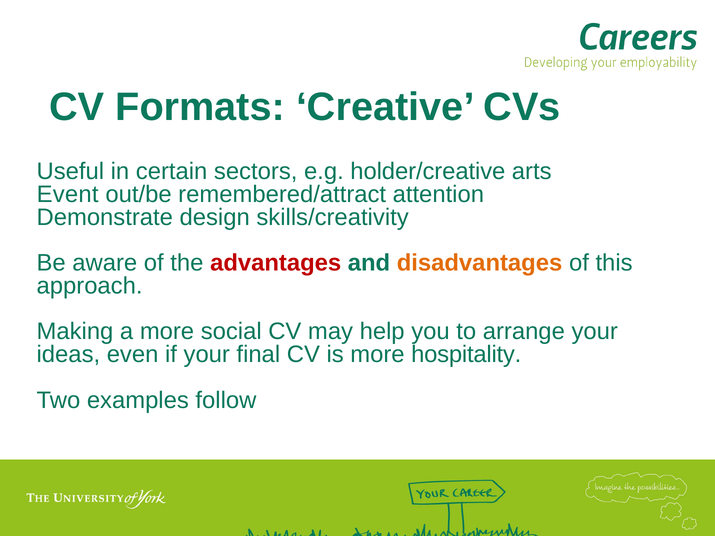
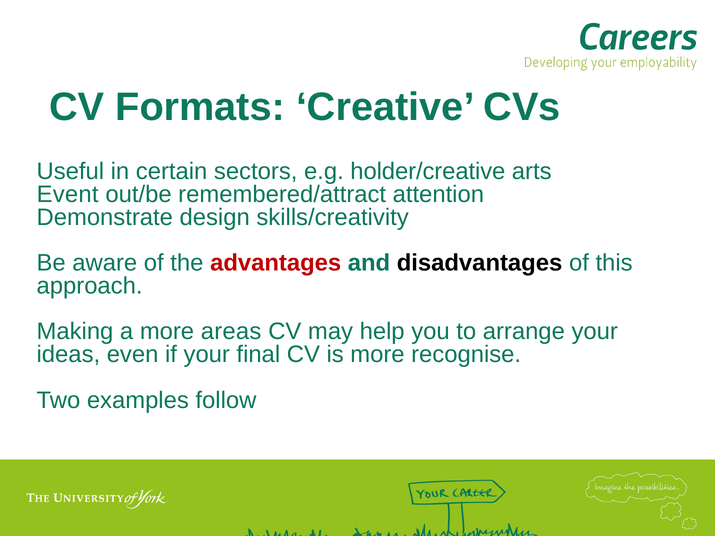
disadvantages colour: orange -> black
social: social -> areas
hospitality: hospitality -> recognise
